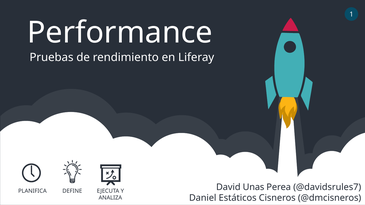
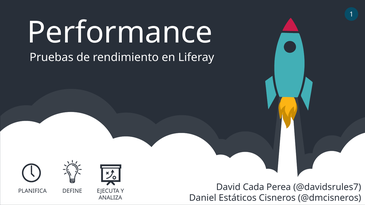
Unas: Unas -> Cada
